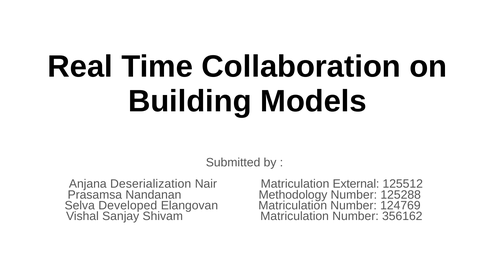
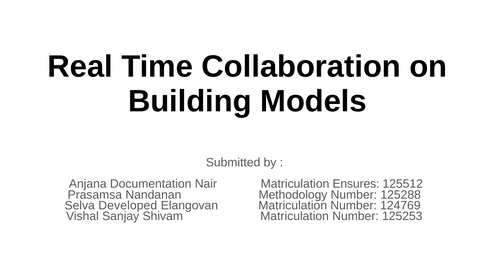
Deserialization: Deserialization -> Documentation
External: External -> Ensures
356162: 356162 -> 125253
